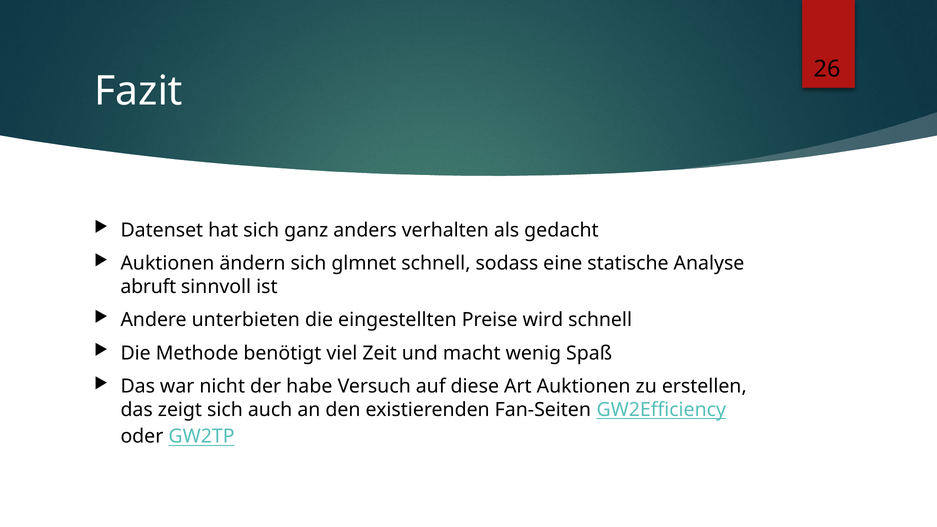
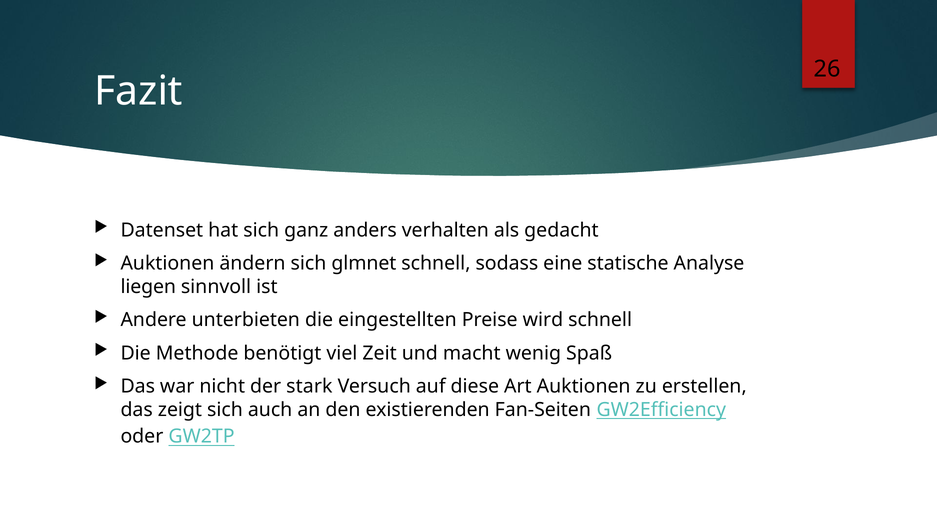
abruft: abruft -> liegen
habe: habe -> stark
